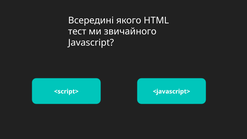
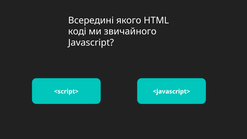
тест: тест -> коді
